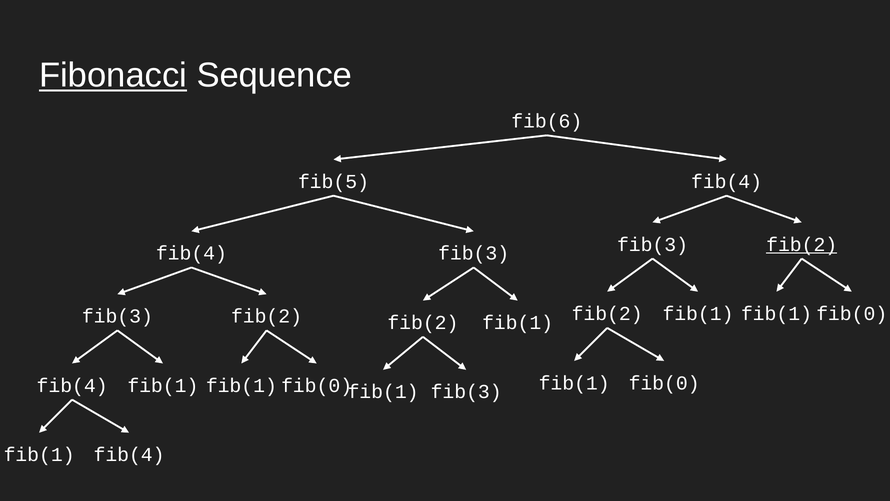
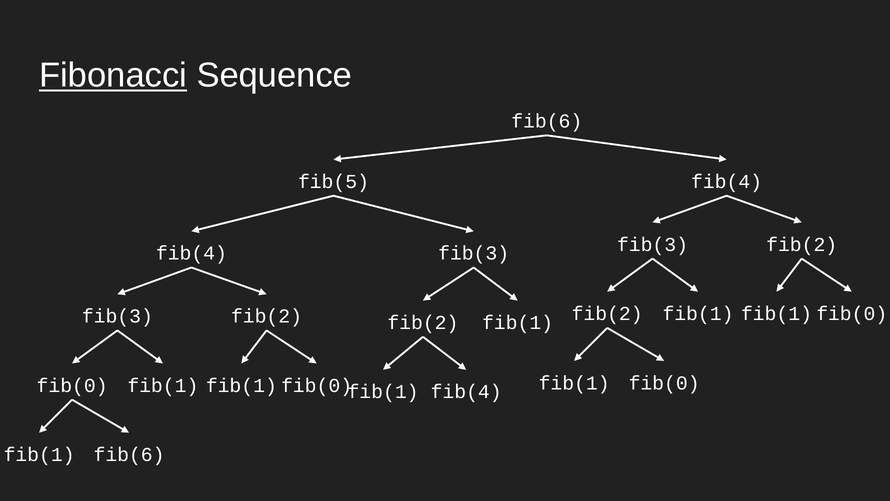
fib(2 at (802, 244) underline: present -> none
fib(4 at (72, 385): fib(4 -> fib(0
fib(1 fib(3: fib(3 -> fib(4
fib(1 fib(4: fib(4 -> fib(6
